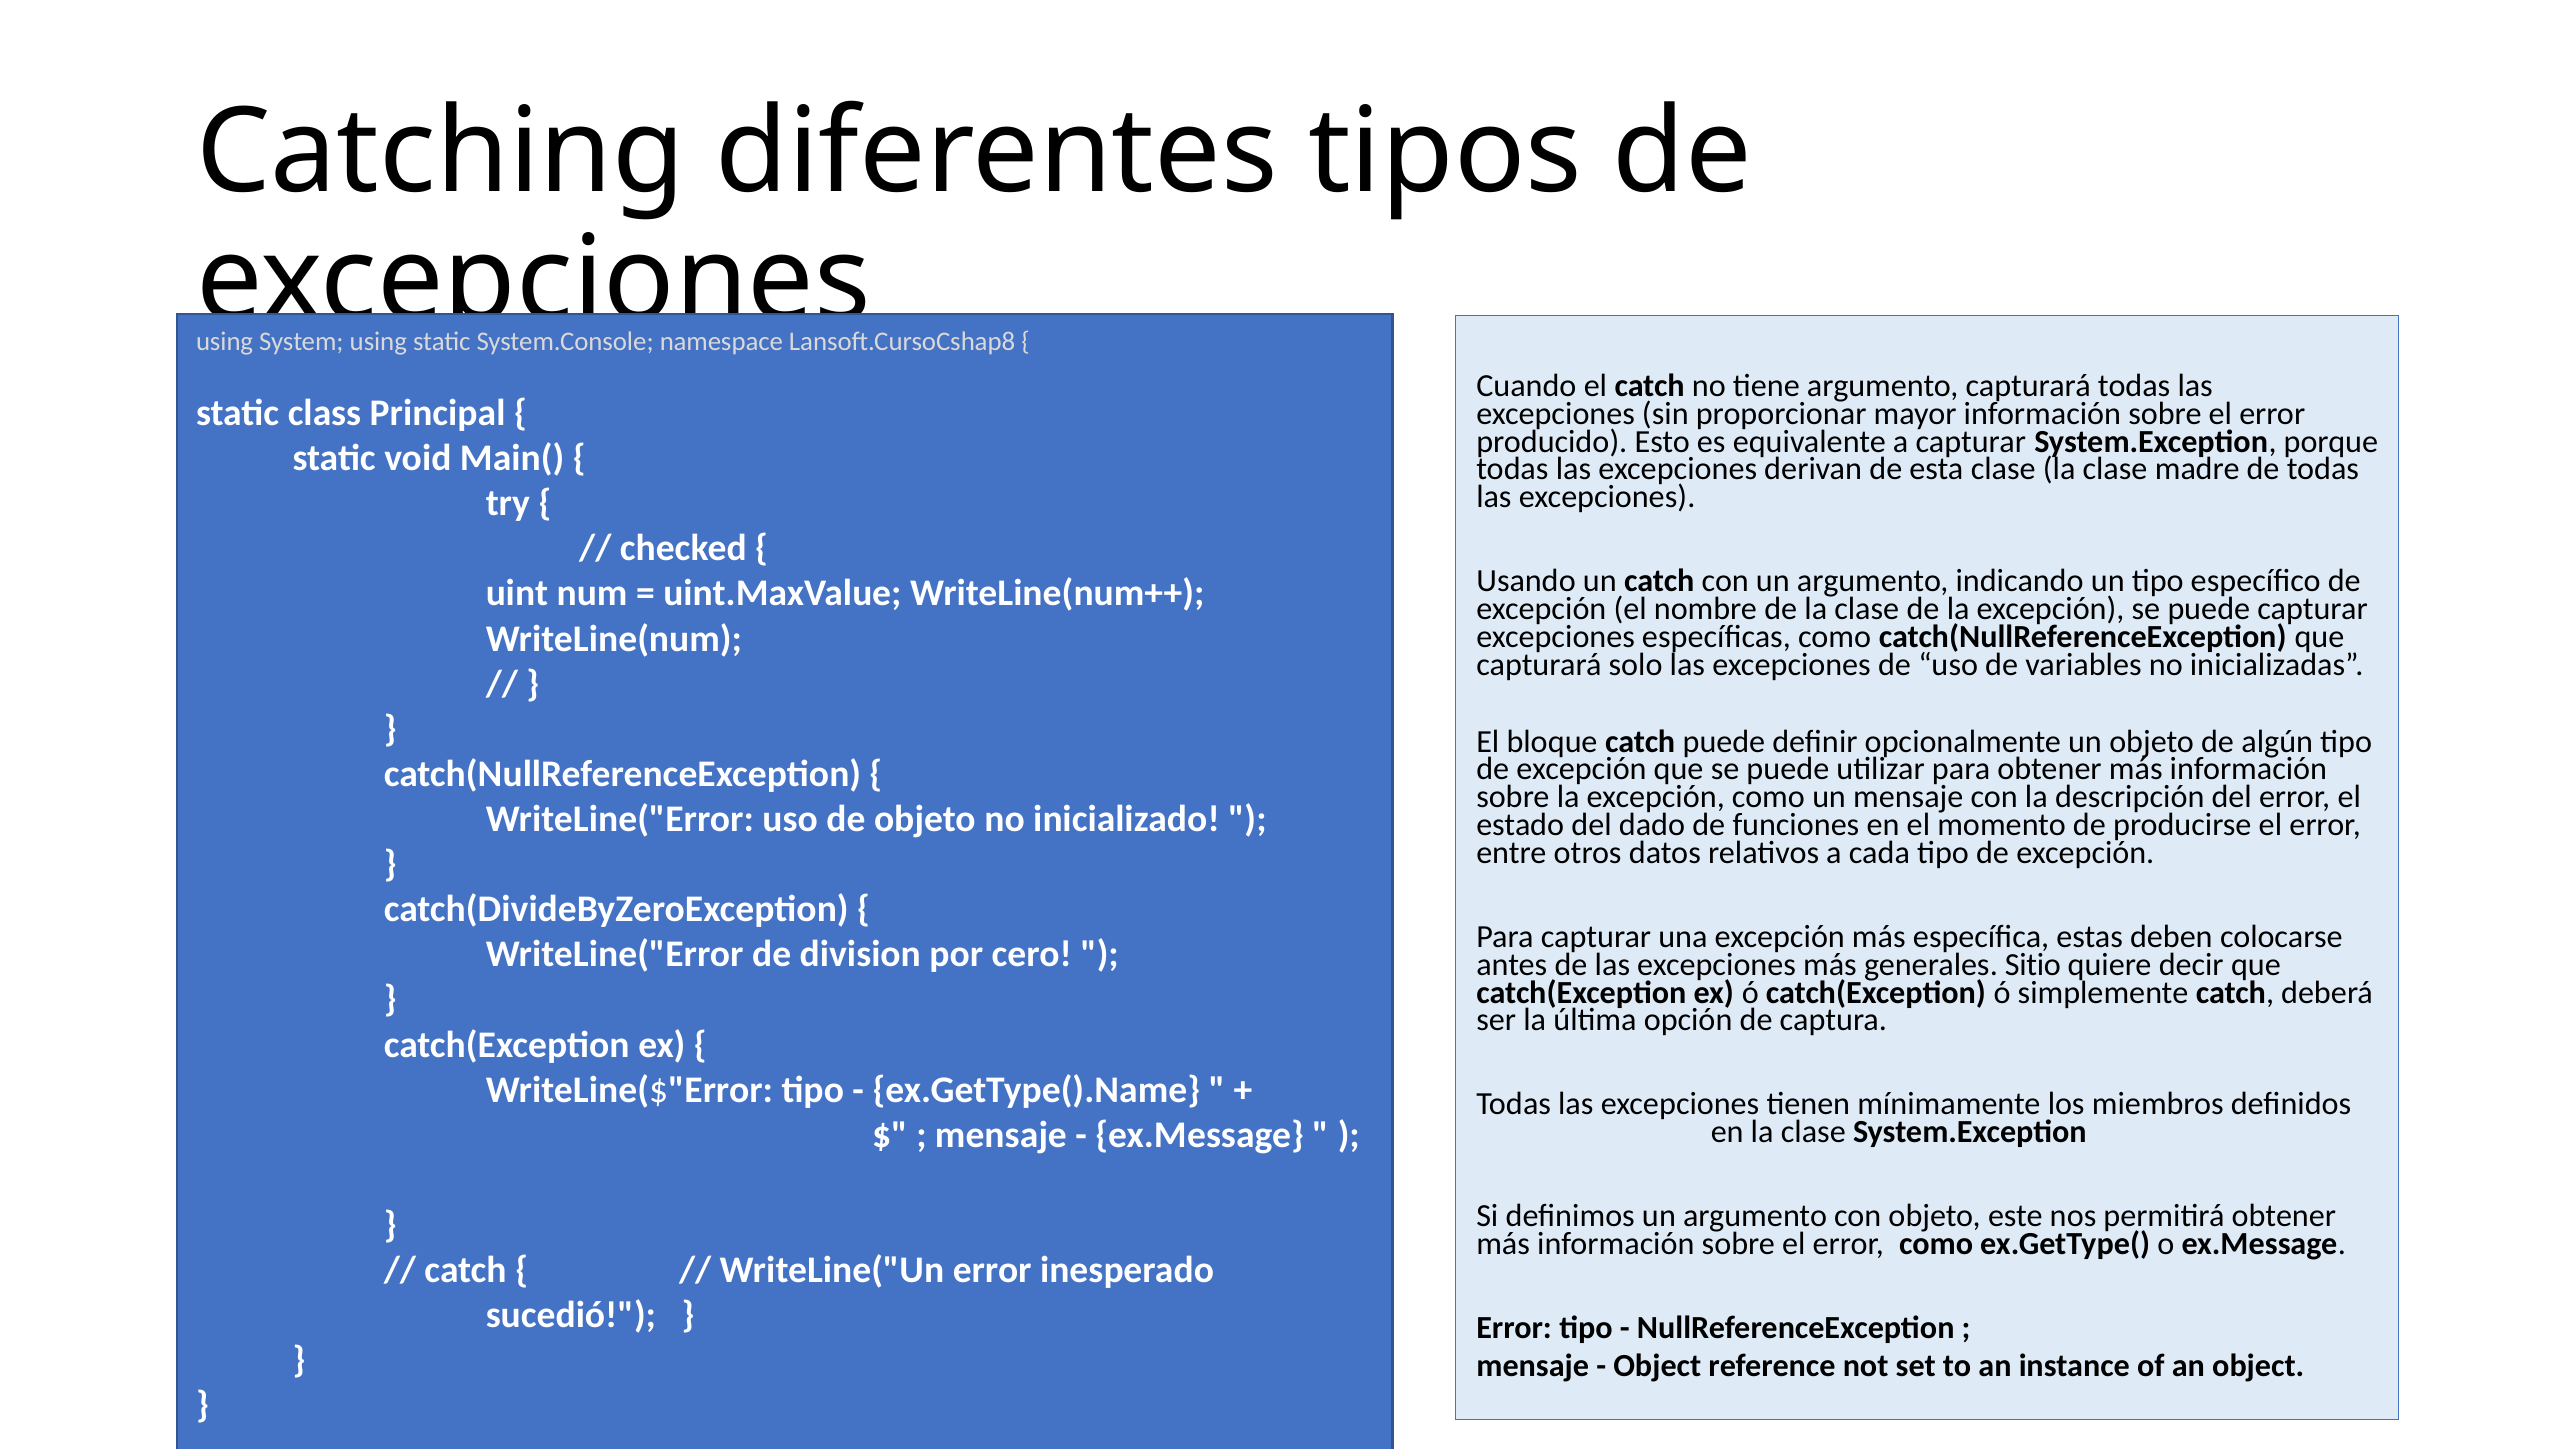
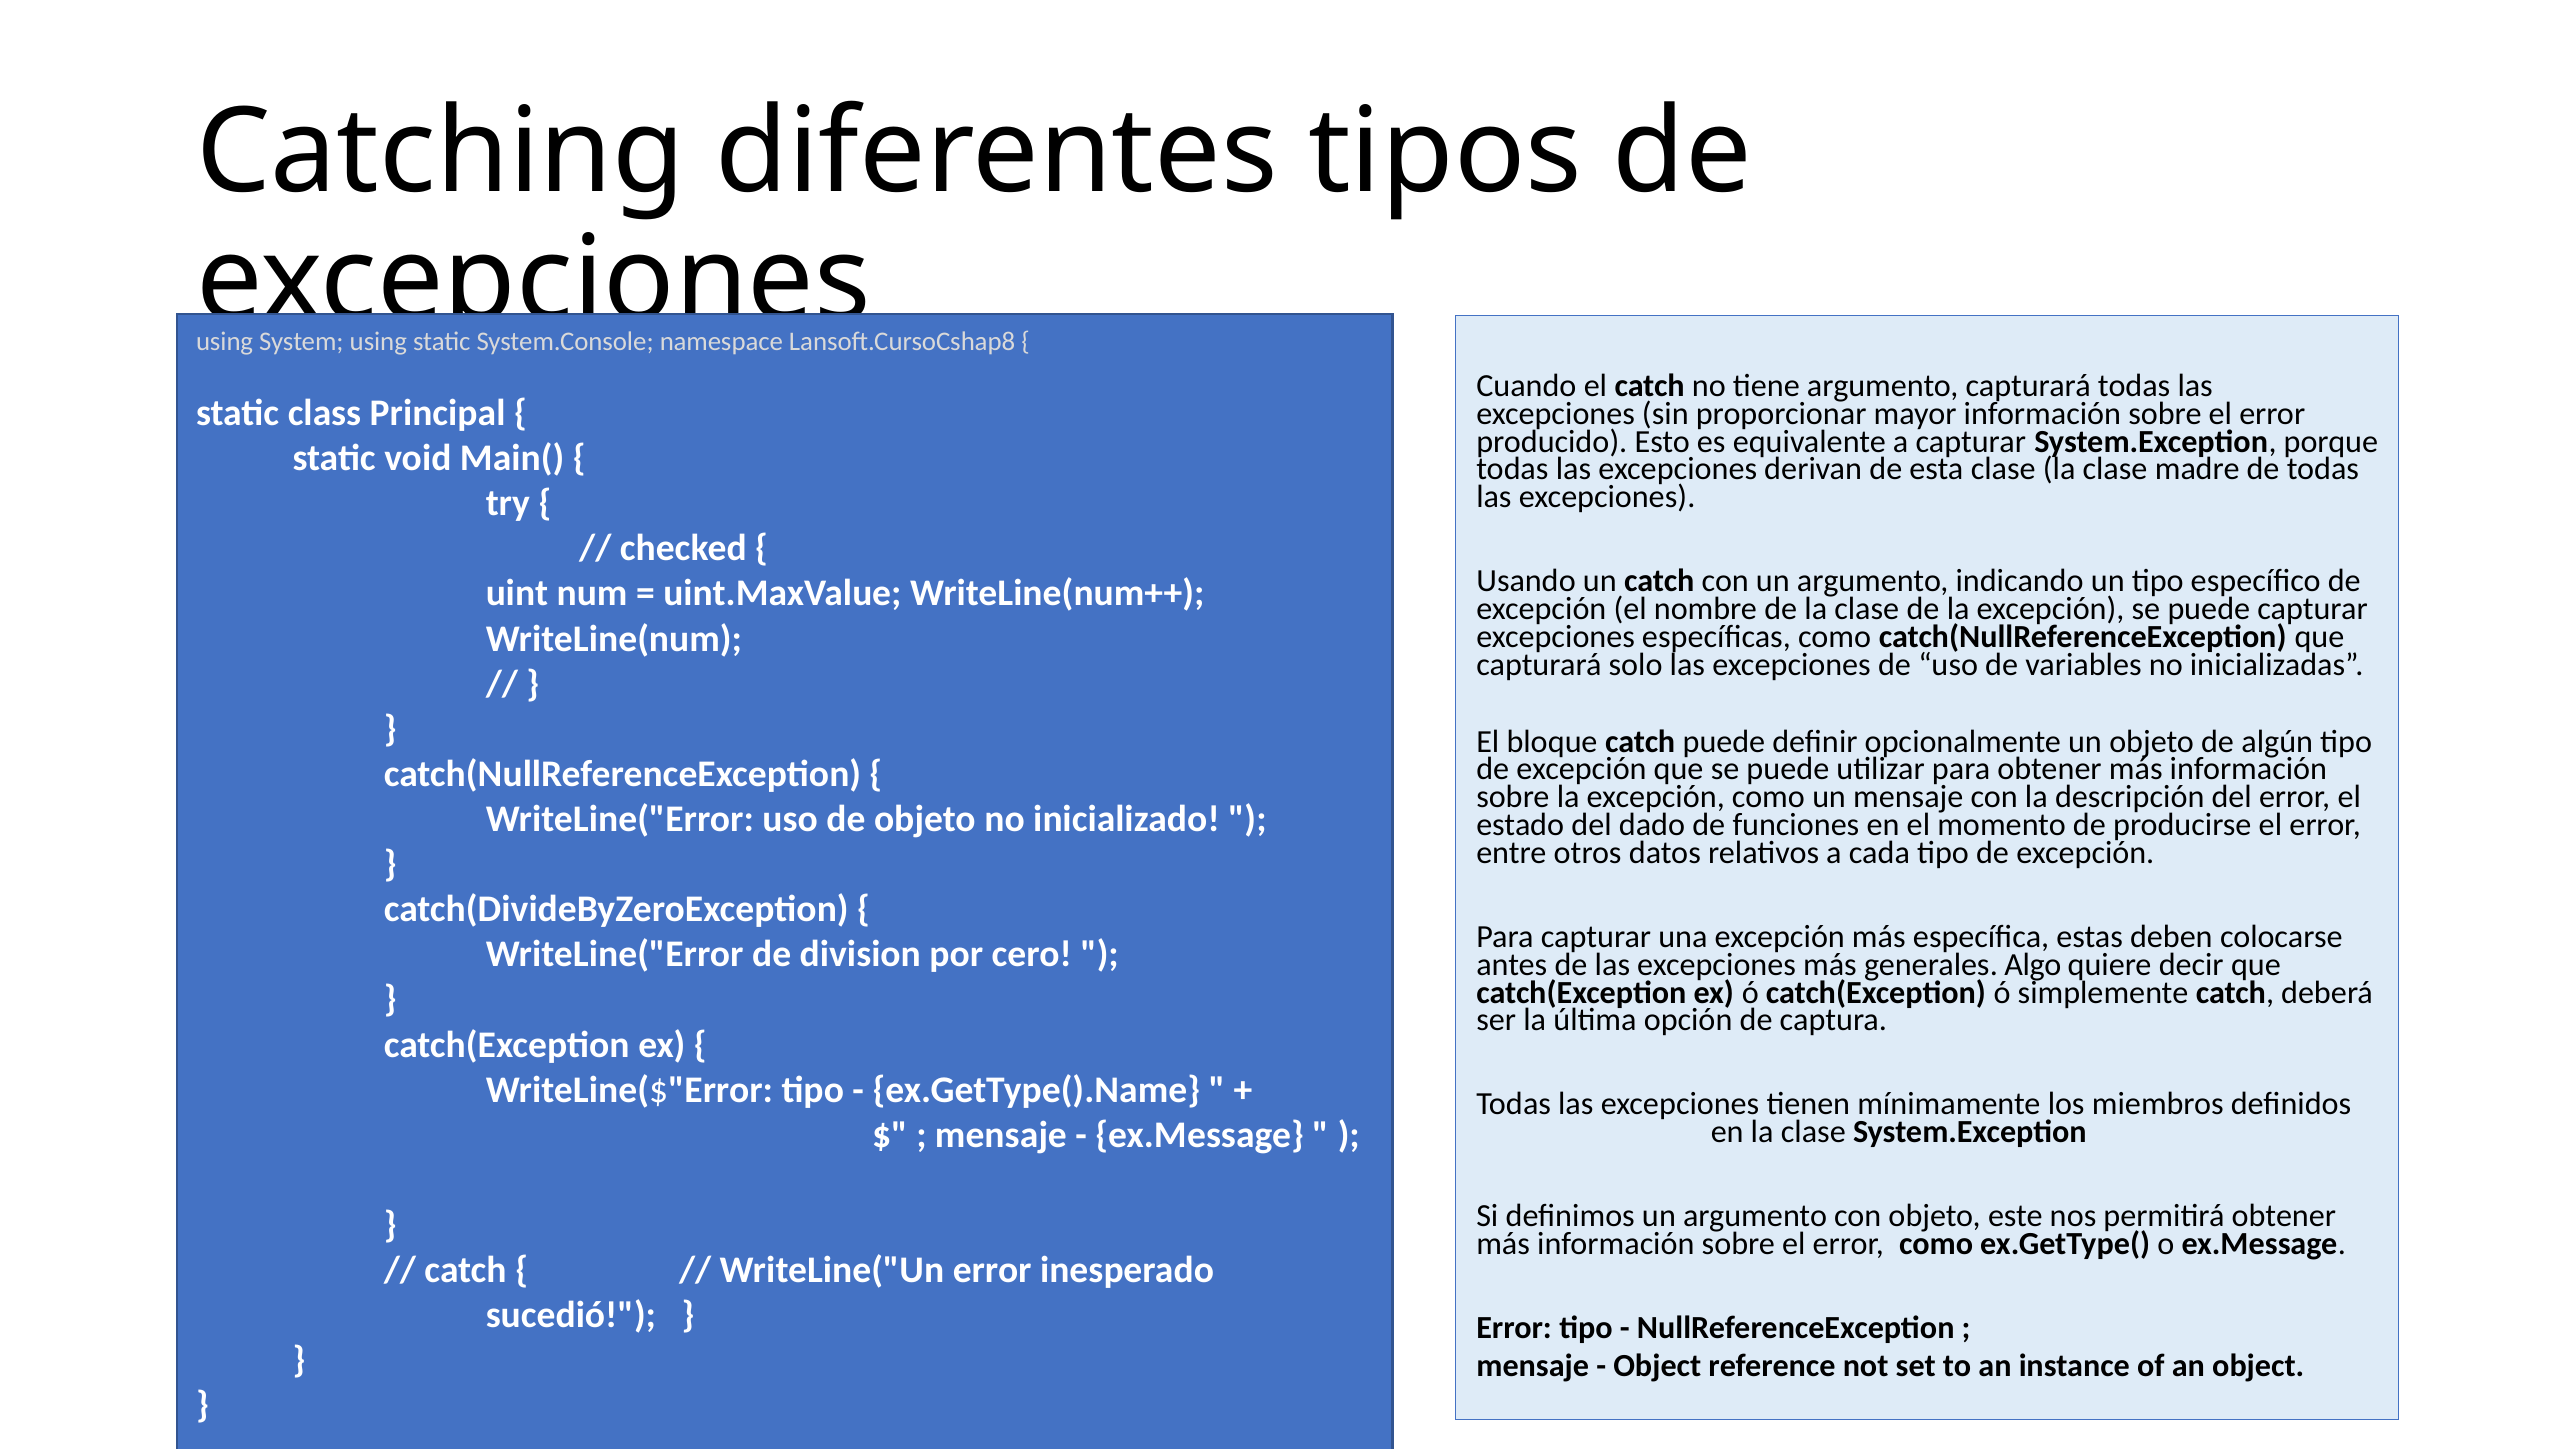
Sitio: Sitio -> Algo
